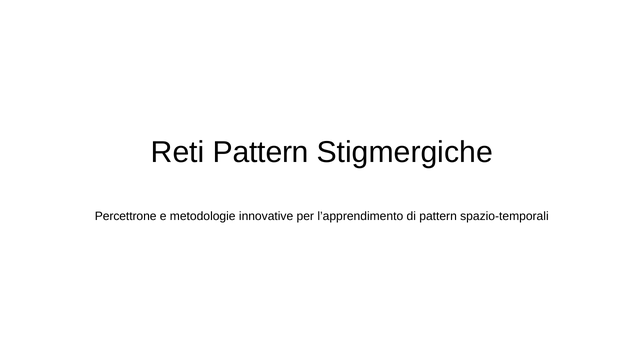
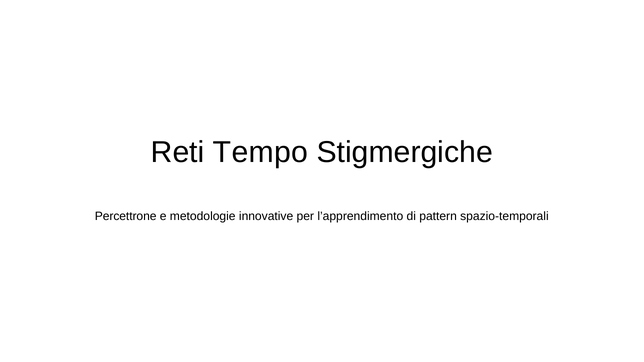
Reti Pattern: Pattern -> Tempo
